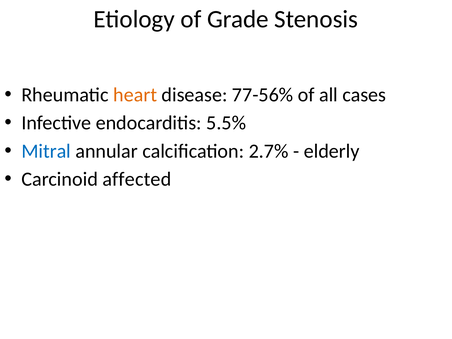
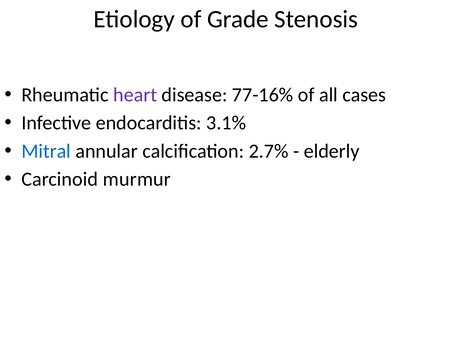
heart colour: orange -> purple
77-56%: 77-56% -> 77-16%
5.5%: 5.5% -> 3.1%
affected: affected -> murmur
